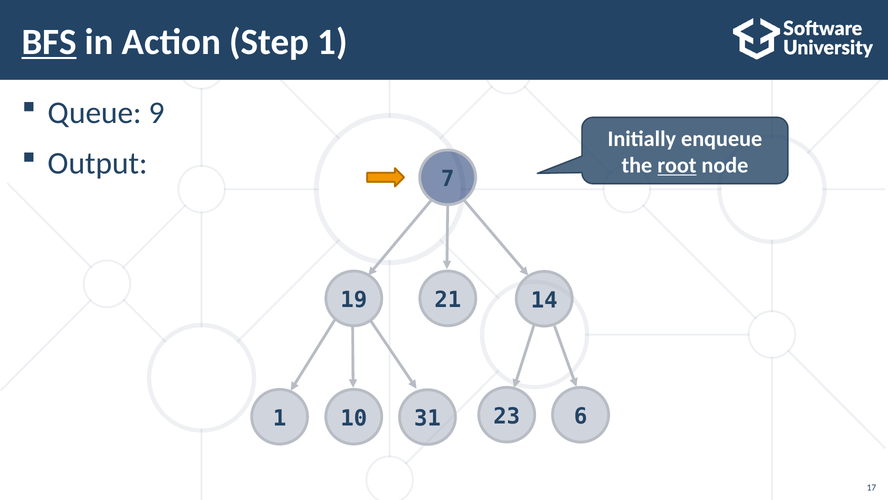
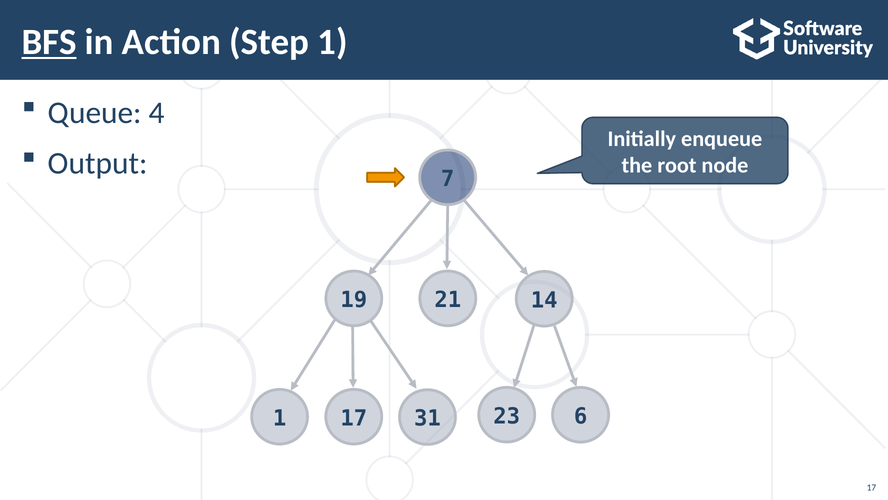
9: 9 -> 4
root underline: present -> none
1 10: 10 -> 17
